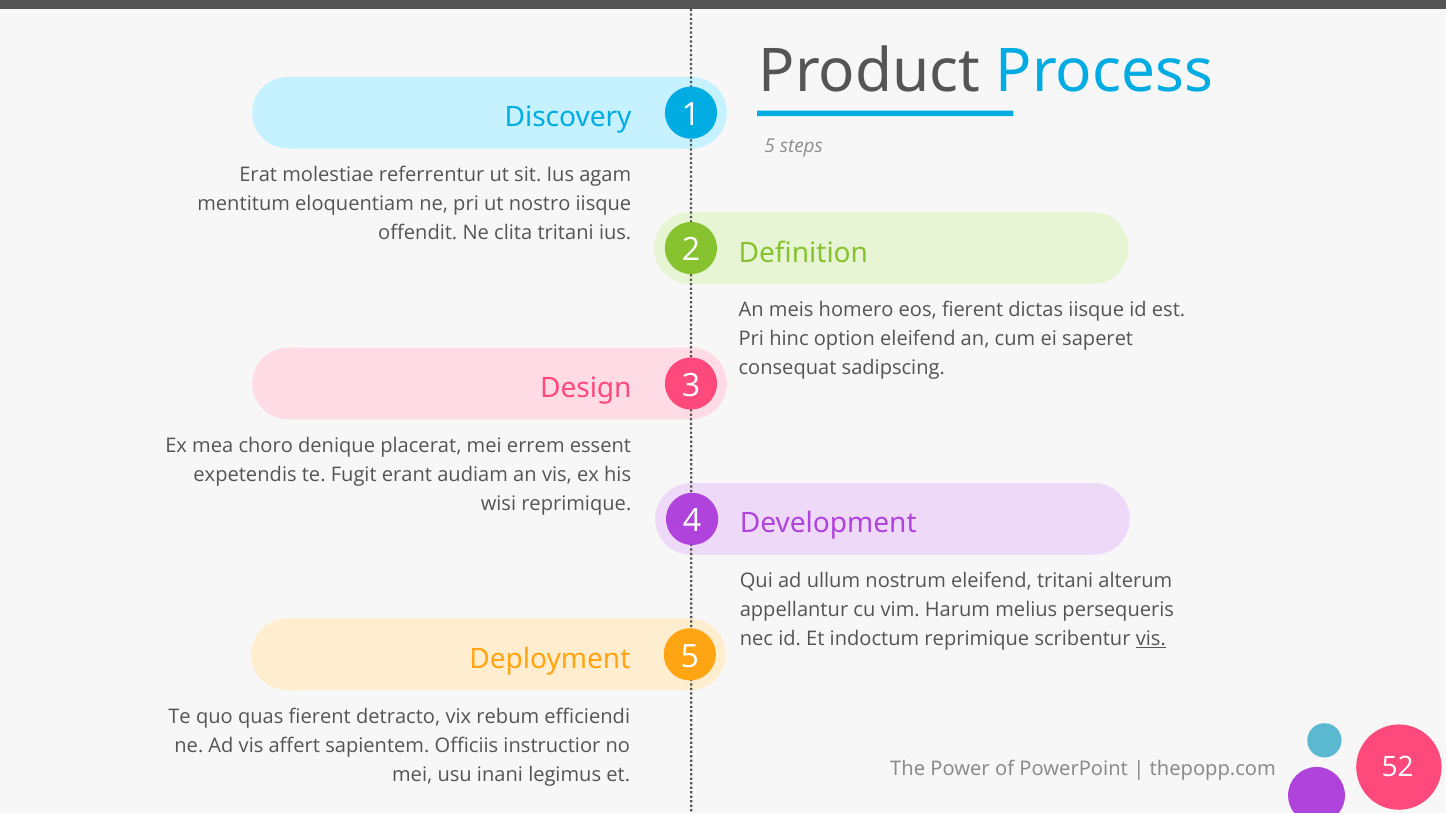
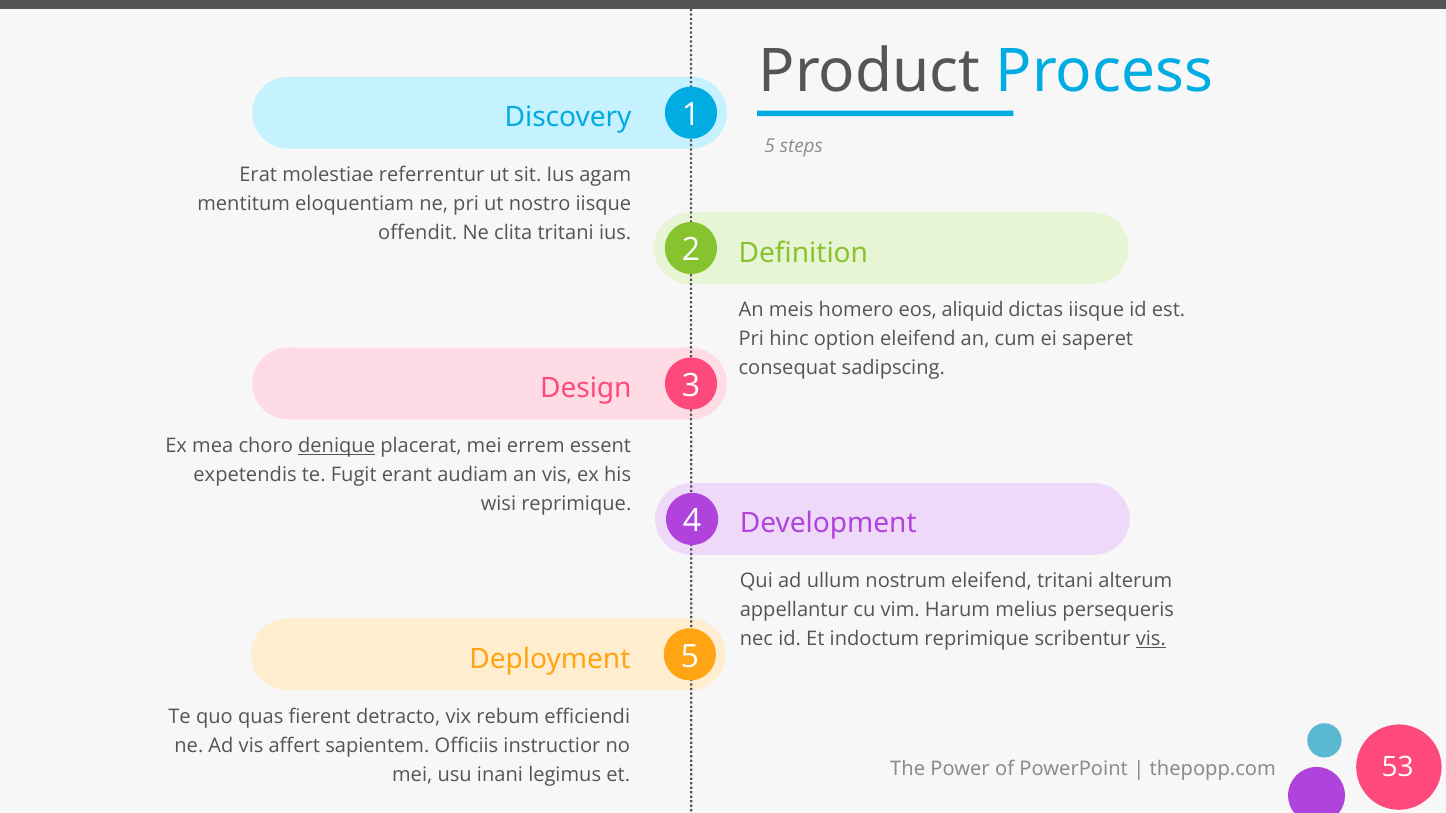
eos fierent: fierent -> aliquid
denique underline: none -> present
52: 52 -> 53
